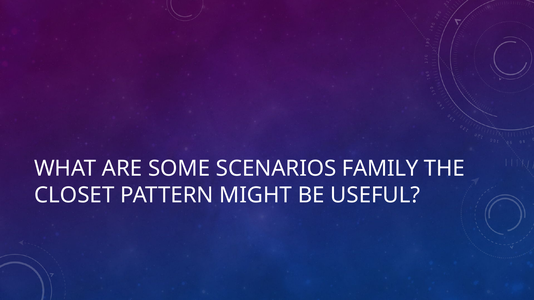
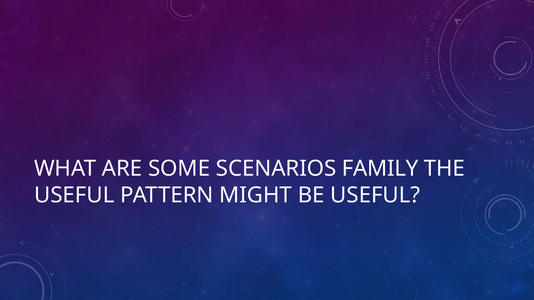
CLOSET at (74, 195): CLOSET -> USEFUL
